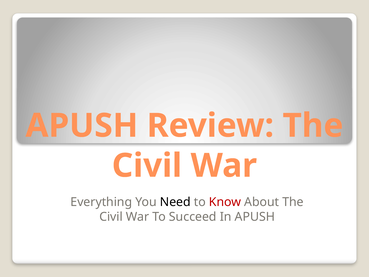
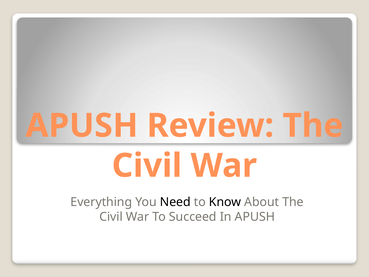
Know colour: red -> black
